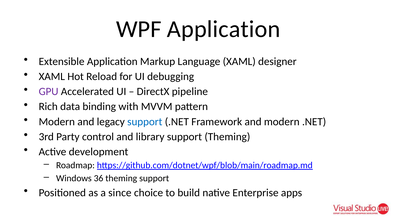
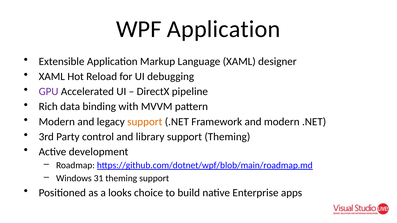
support at (145, 122) colour: blue -> orange
36: 36 -> 31
since: since -> looks
